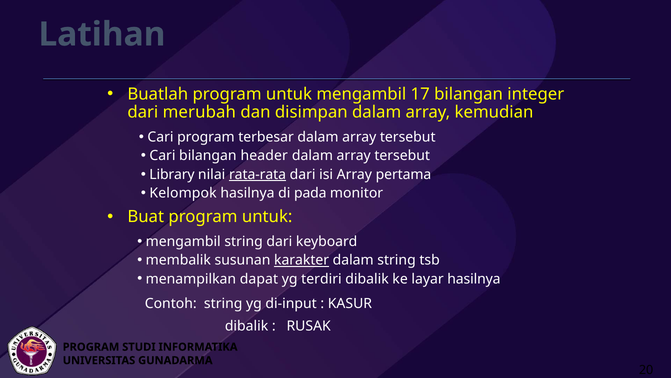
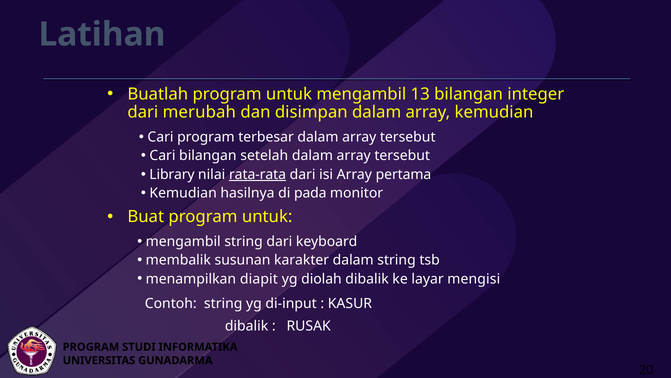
17: 17 -> 13
header: header -> setelah
Kelompok at (183, 193): Kelompok -> Kemudian
karakter underline: present -> none
dapat: dapat -> diapit
terdiri: terdiri -> diolah
layar hasilnya: hasilnya -> mengisi
